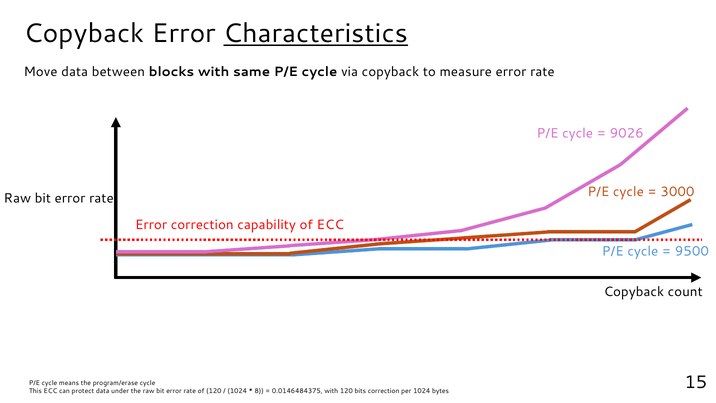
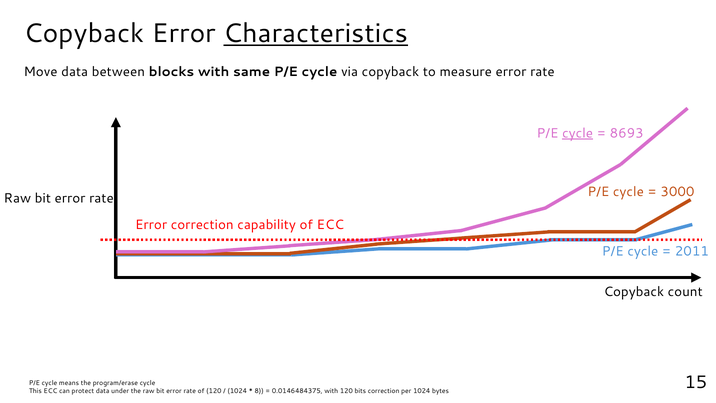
cycle at (578, 133) underline: none -> present
9026: 9026 -> 8693
9500: 9500 -> 2011
